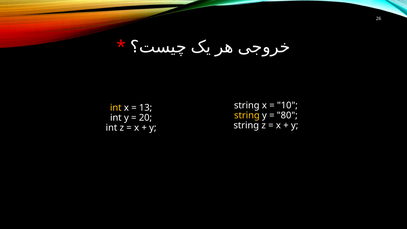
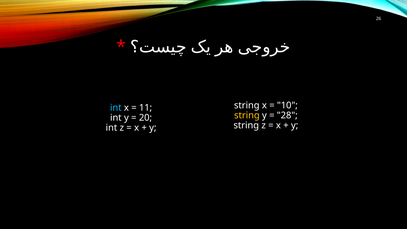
int at (116, 108) colour: yellow -> light blue
13: 13 -> 11
80: 80 -> 28
